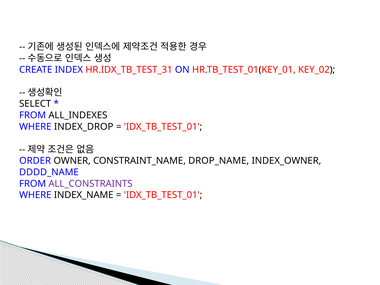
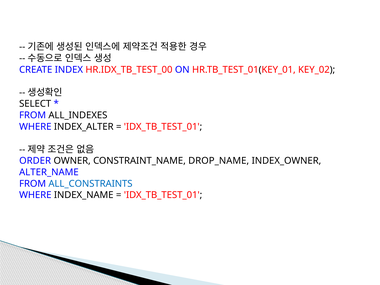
HR.IDX_TB_TEST_31: HR.IDX_TB_TEST_31 -> HR.IDX_TB_TEST_00
INDEX_DROP: INDEX_DROP -> INDEX_ALTER
DDDD_NAME: DDDD_NAME -> ALTER_NAME
ALL_CONSTRAINTS colour: purple -> blue
